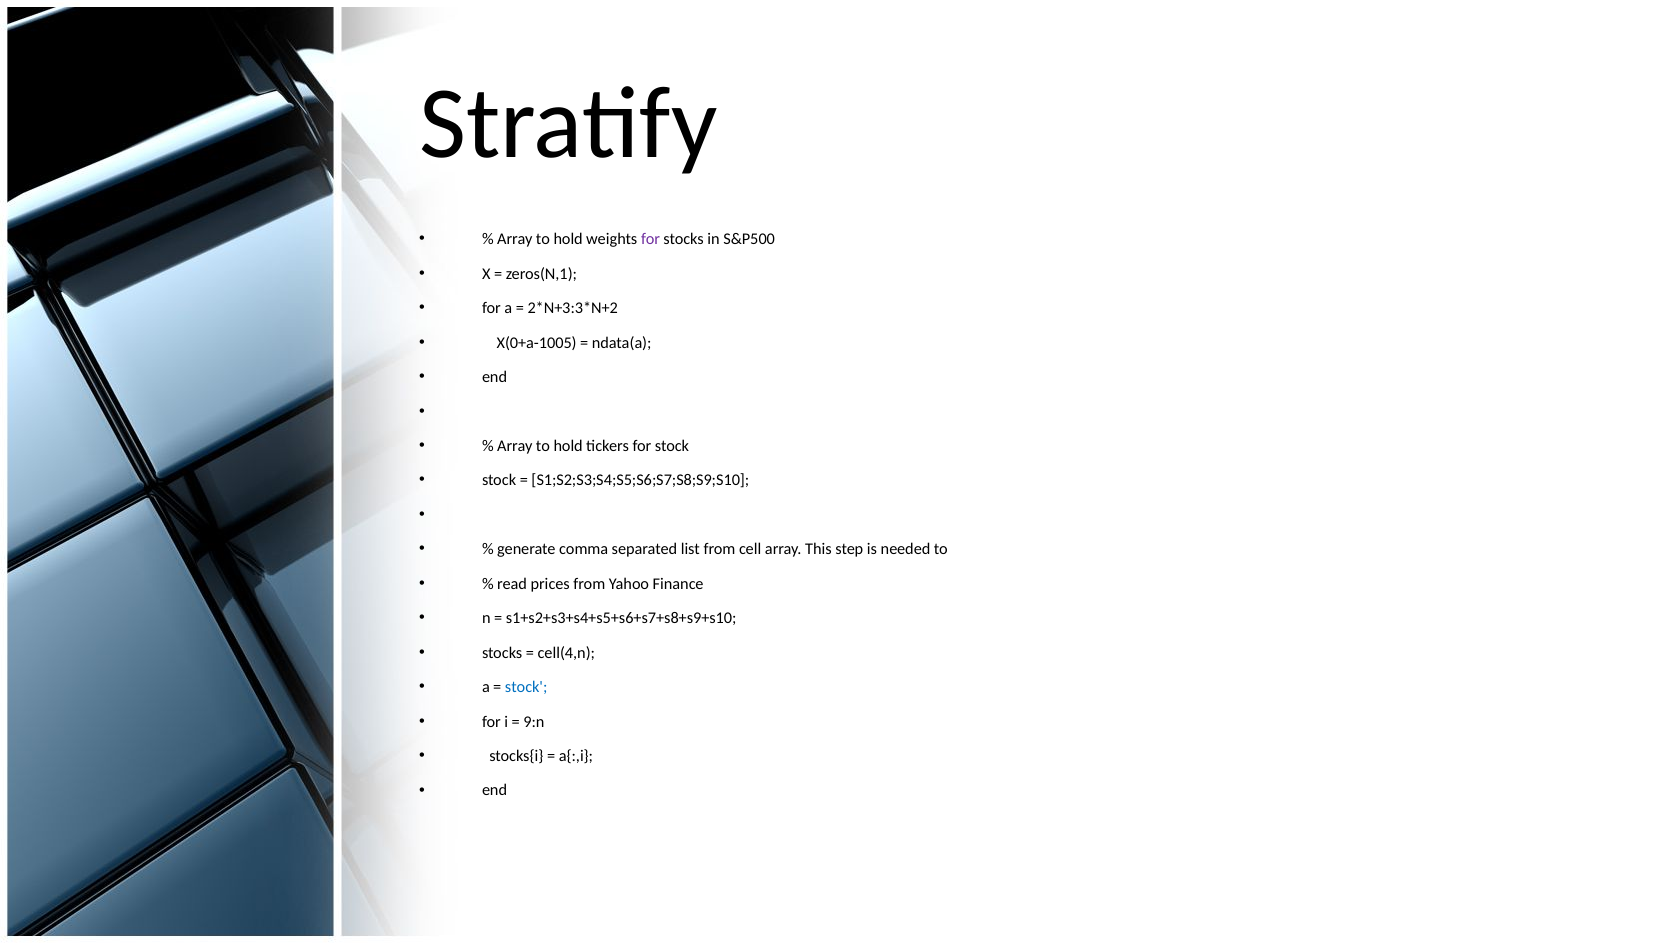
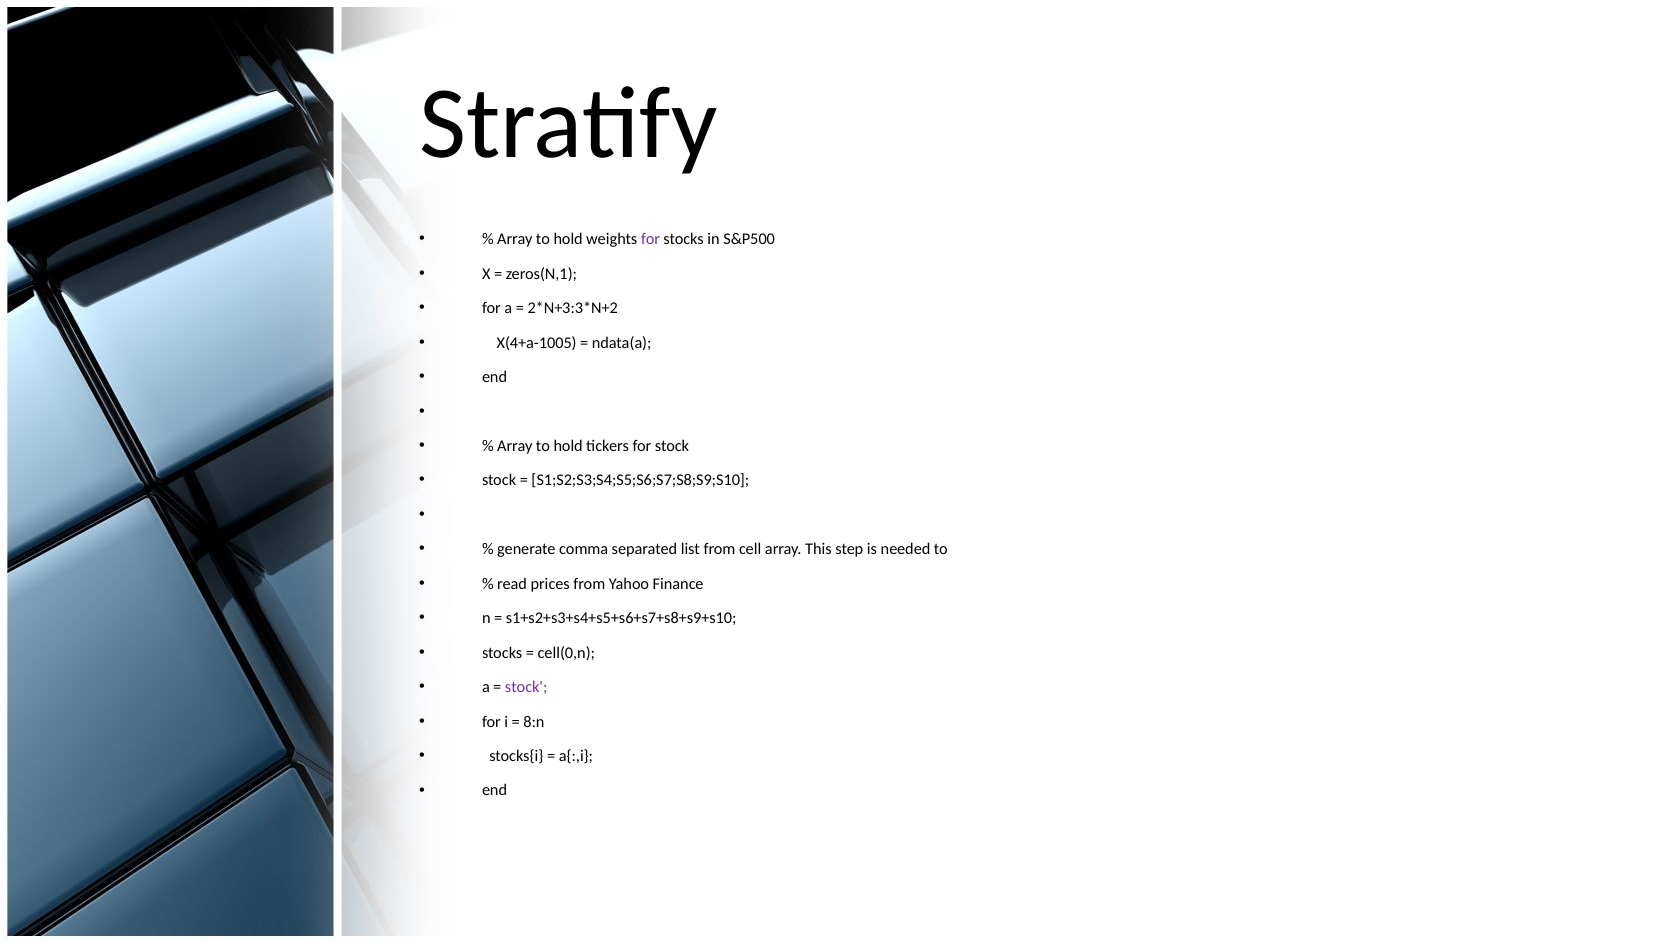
X(0+a-1005: X(0+a-1005 -> X(4+a-1005
cell(4,n: cell(4,n -> cell(0,n
stock at (526, 687) colour: blue -> purple
9:n: 9:n -> 8:n
